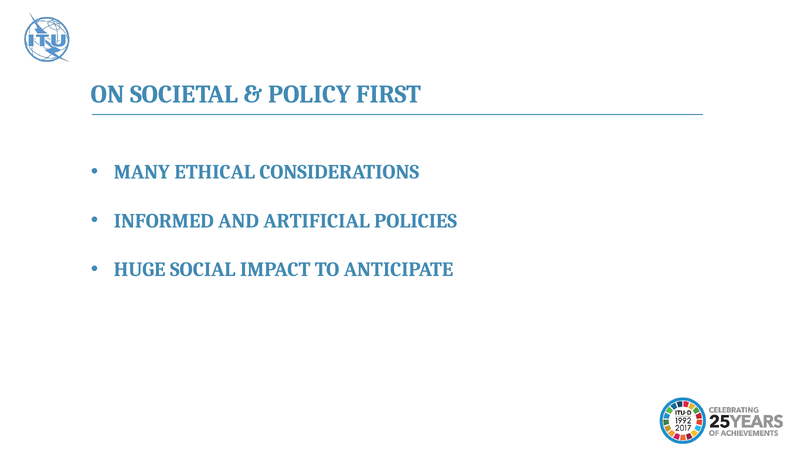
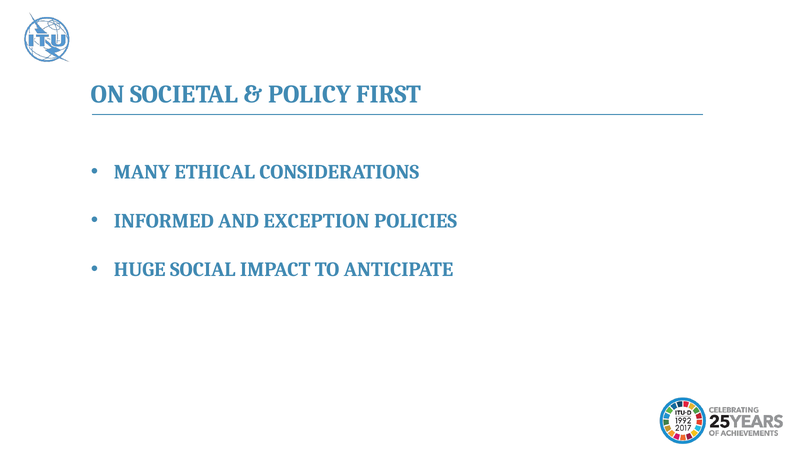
ARTIFICIAL: ARTIFICIAL -> EXCEPTION
